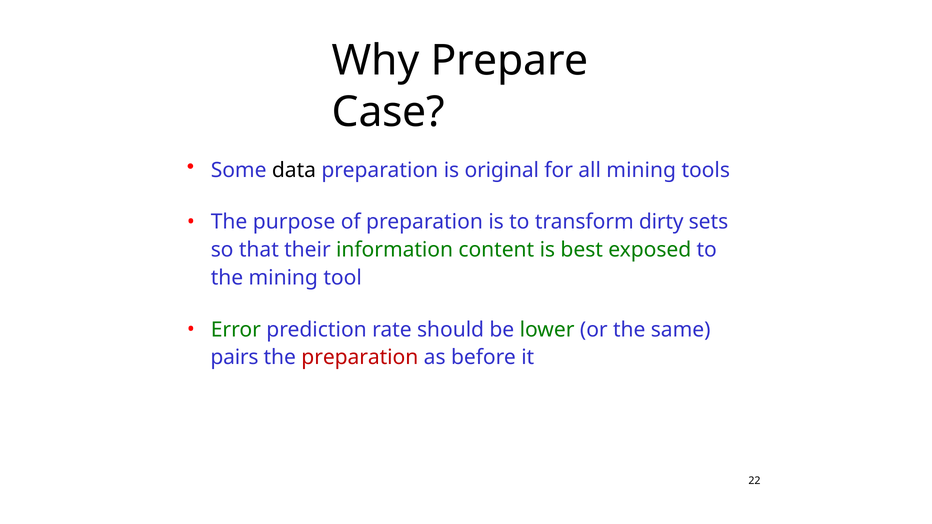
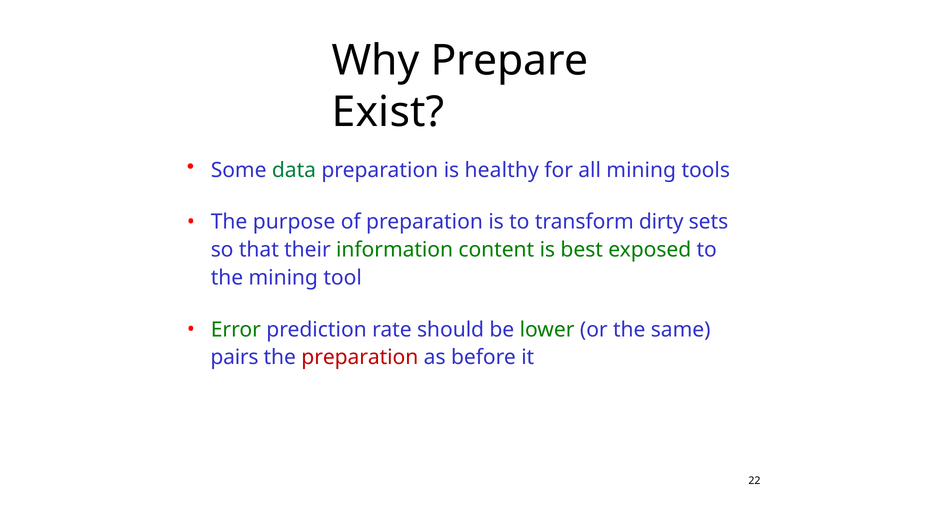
Case: Case -> Exist
data colour: black -> green
original: original -> healthy
